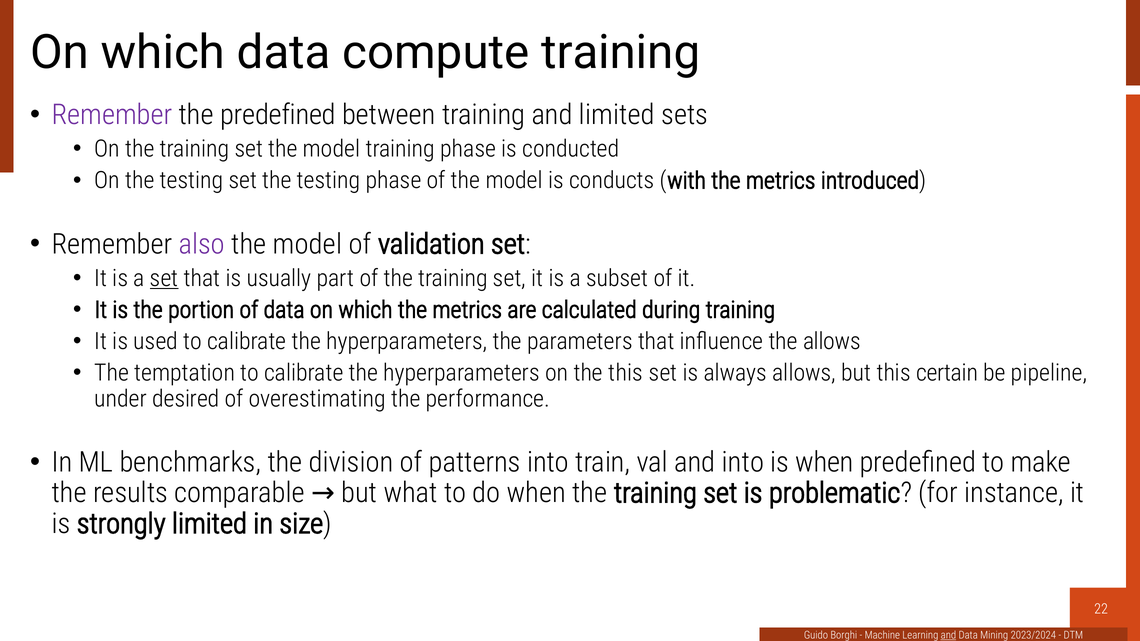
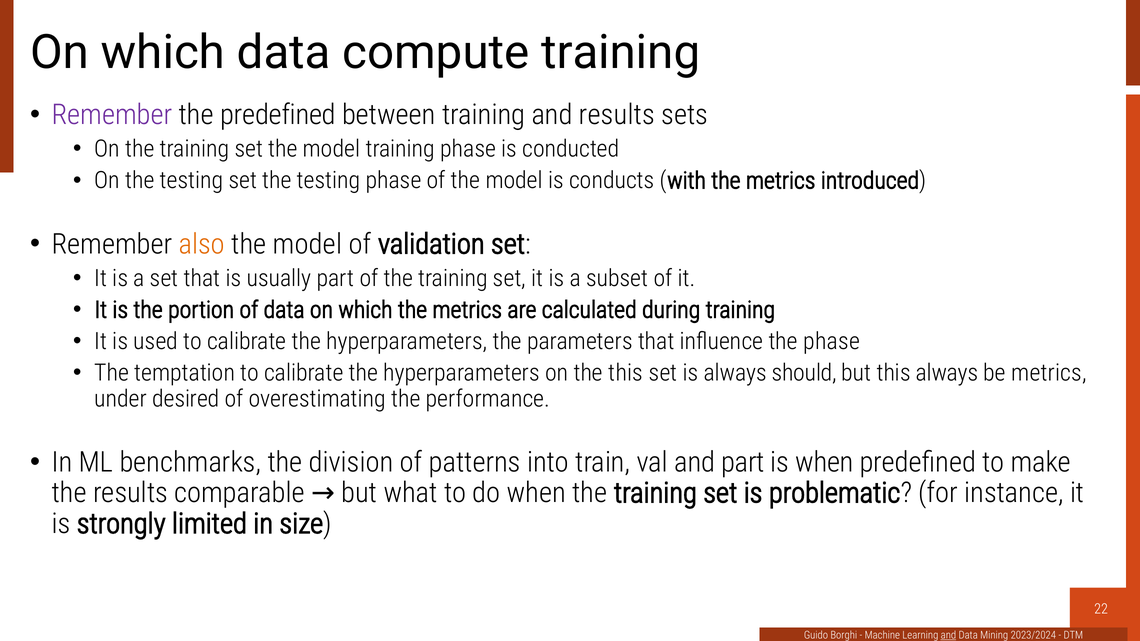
and limited: limited -> results
also colour: purple -> orange
set at (164, 278) underline: present -> none
the allows: allows -> phase
always allows: allows -> should
this certain: certain -> always
be pipeline: pipeline -> metrics
and into: into -> part
